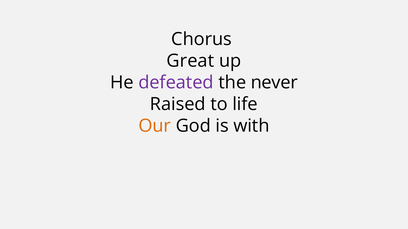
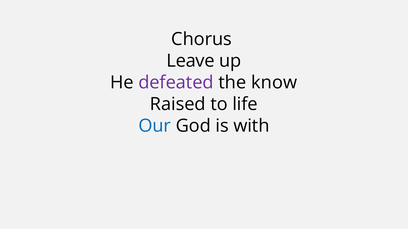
Great: Great -> Leave
never: never -> know
Our colour: orange -> blue
